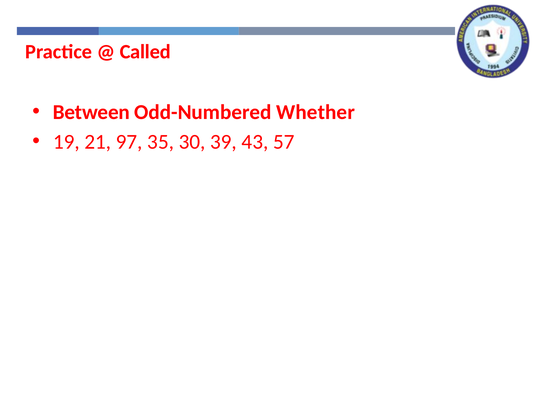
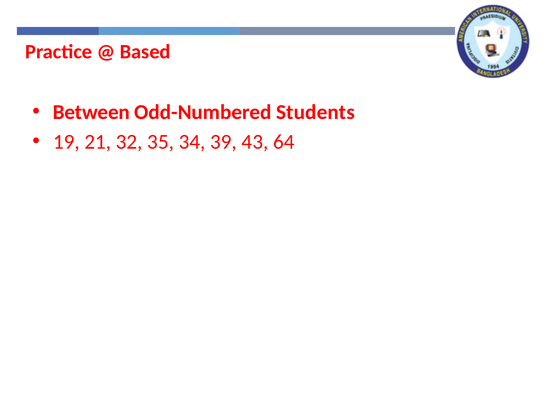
Called: Called -> Based
Whether: Whether -> Students
97: 97 -> 32
30: 30 -> 34
57: 57 -> 64
